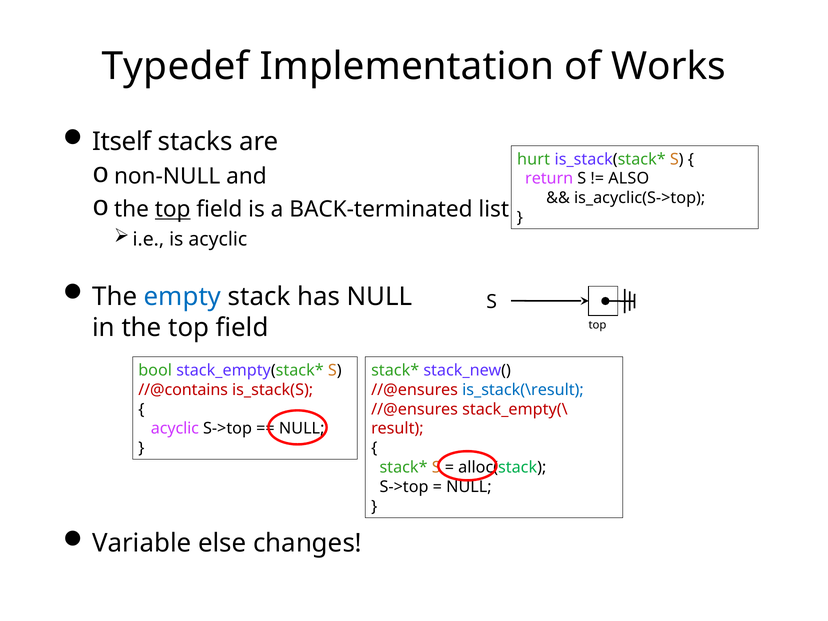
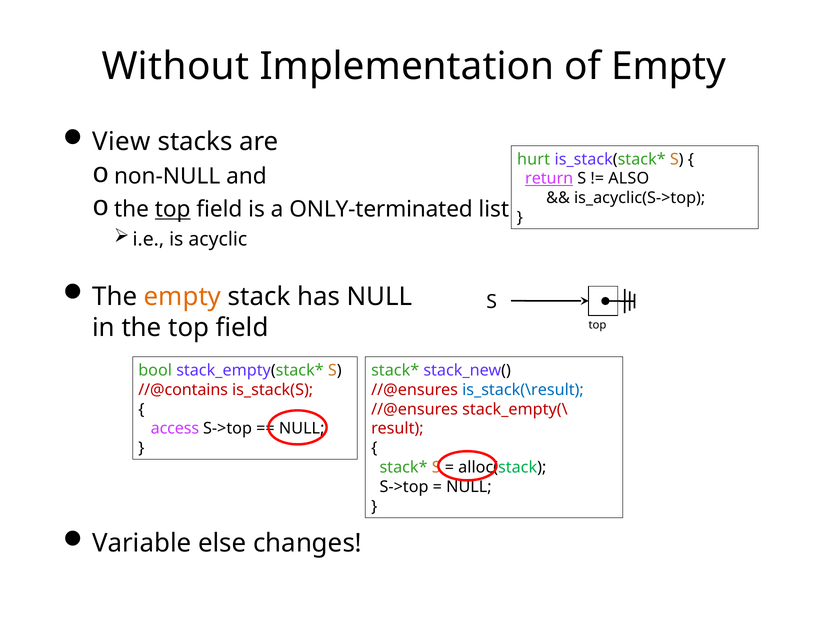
Typedef: Typedef -> Without
of Works: Works -> Empty
Itself: Itself -> View
return underline: none -> present
BACK-terminated: BACK-terminated -> ONLY-terminated
empty at (183, 297) colour: blue -> orange
acyclic at (175, 429): acyclic -> access
